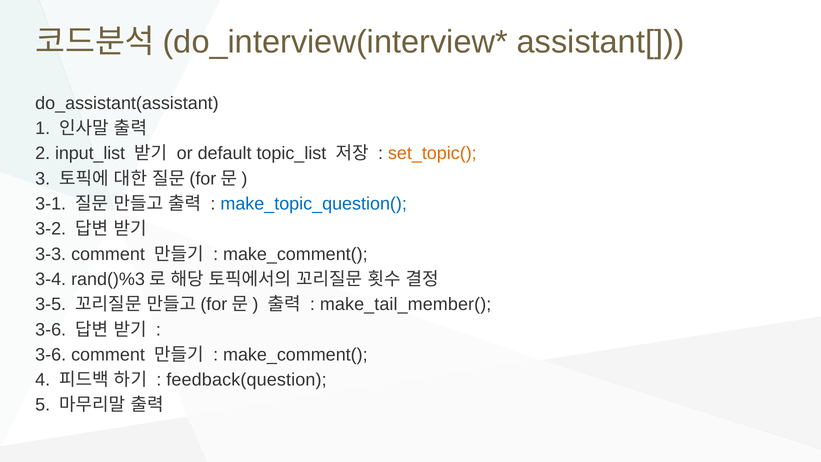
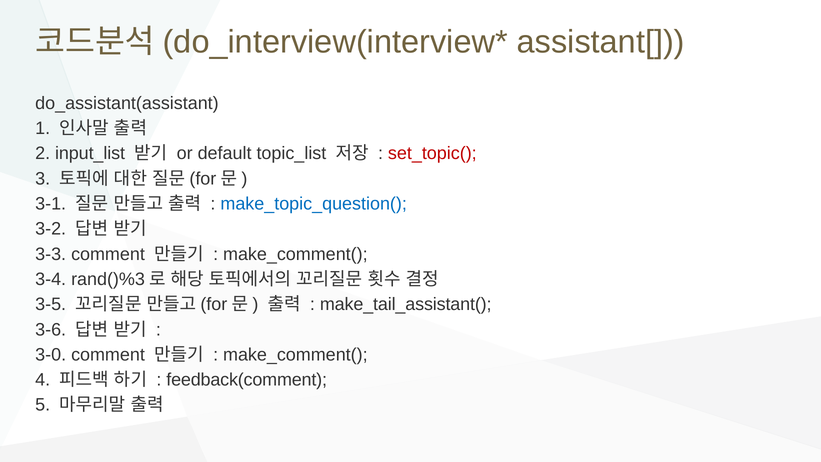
set_topic( colour: orange -> red
make_tail_member(: make_tail_member( -> make_tail_assistant(
3-6 at (51, 355): 3-6 -> 3-0
feedback(question: feedback(question -> feedback(comment
